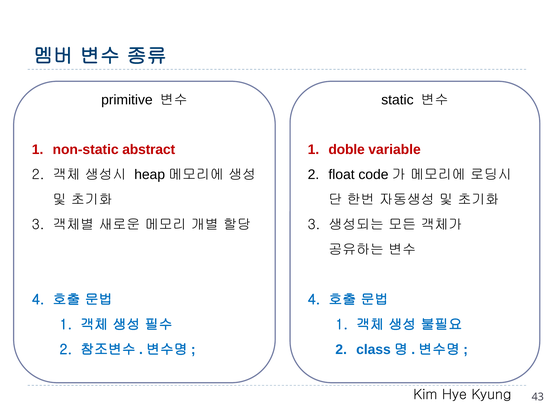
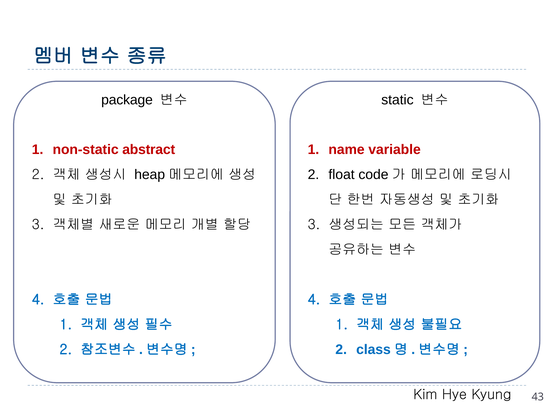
primitive: primitive -> package
doble: doble -> name
